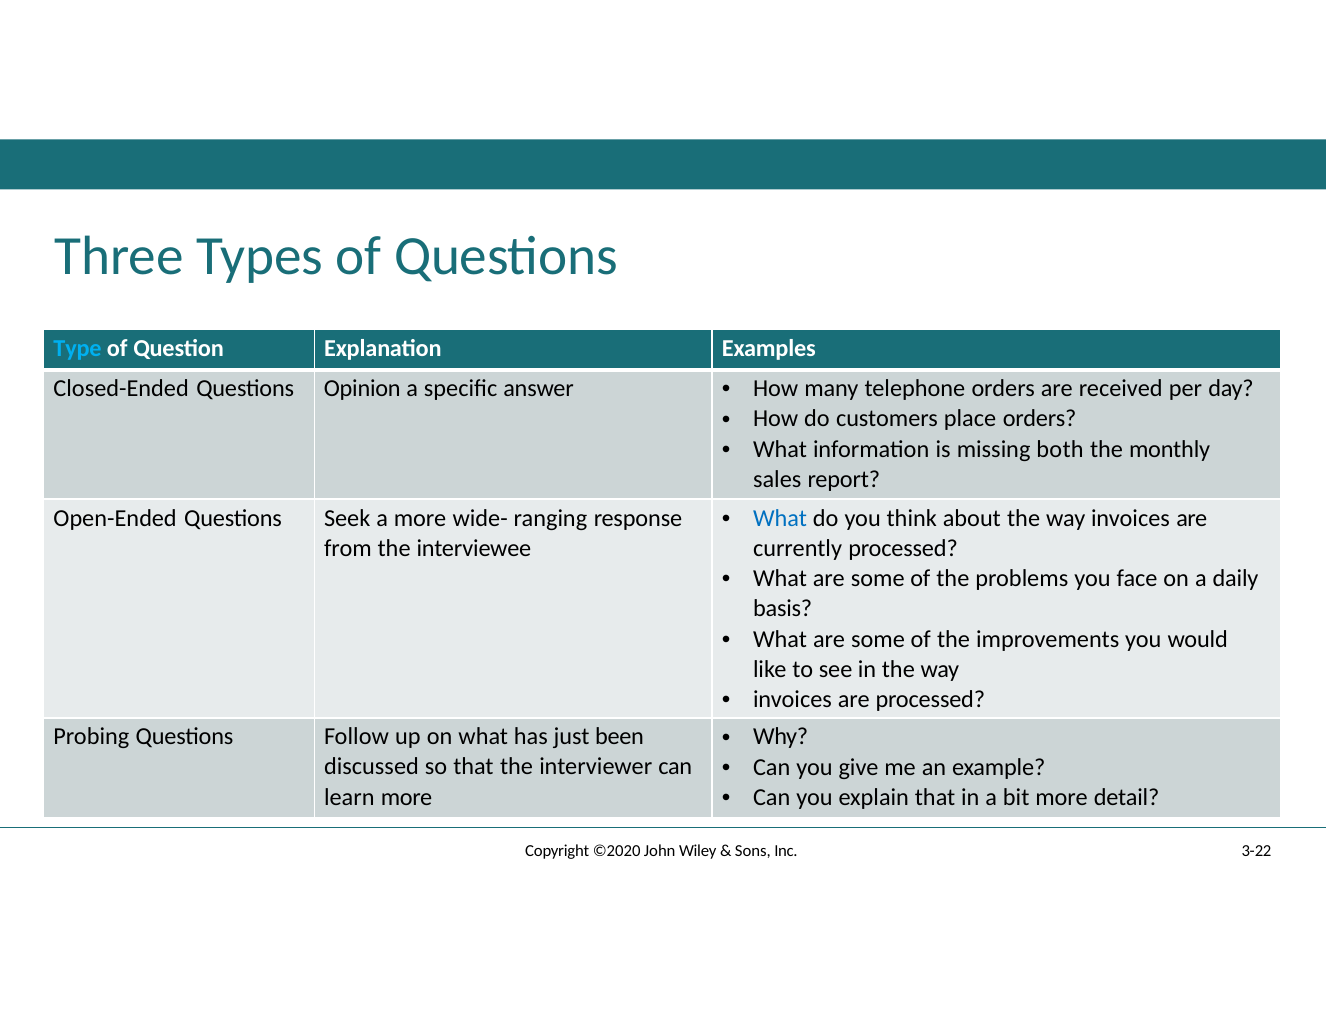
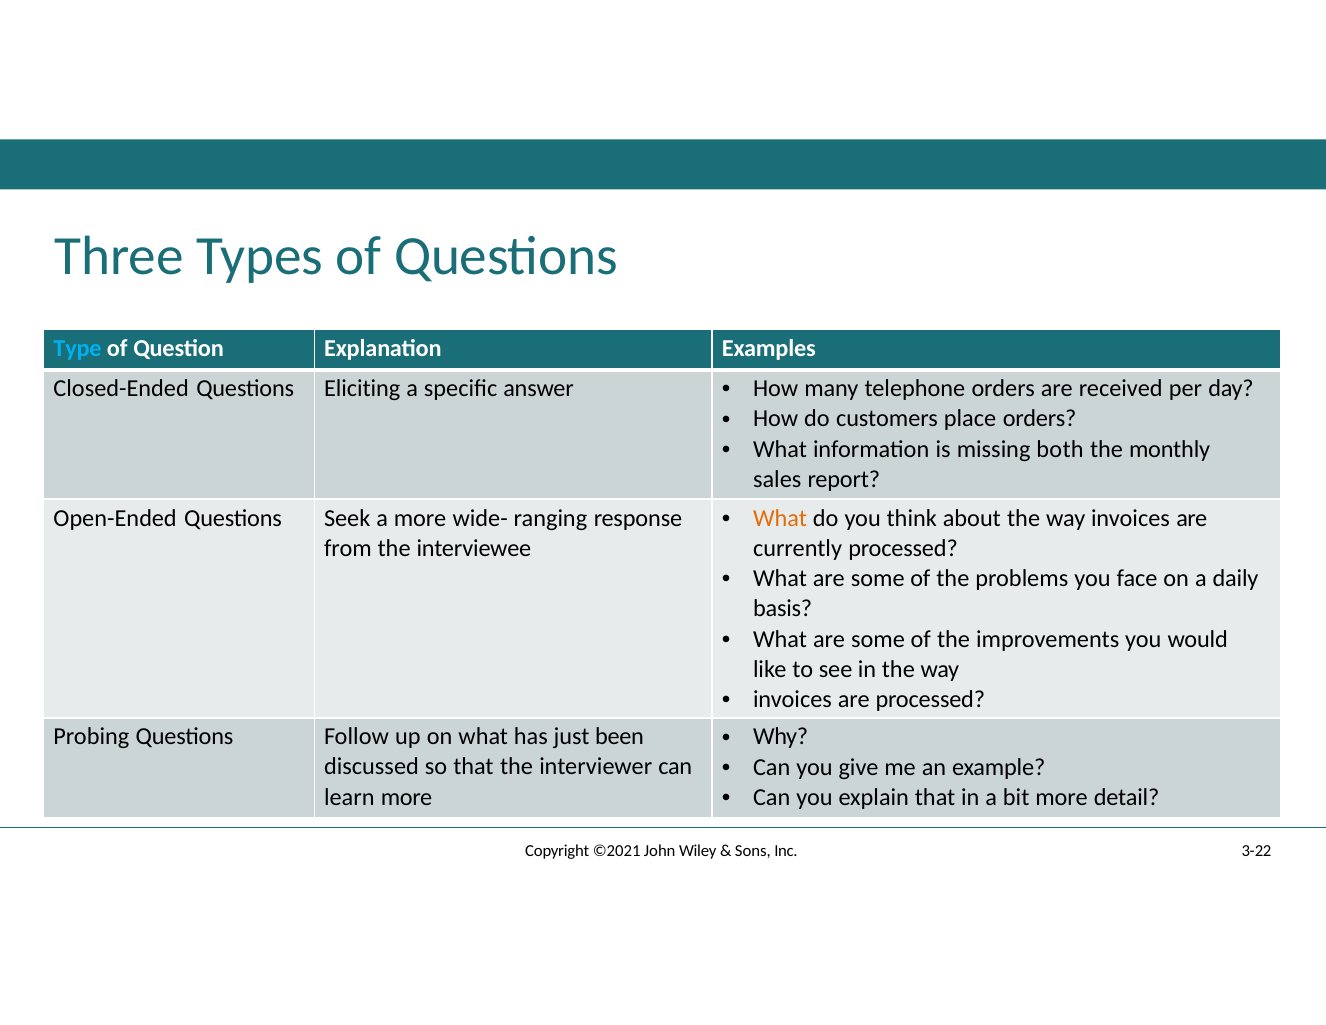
Opinion: Opinion -> Eliciting
What at (780, 518) colour: blue -> orange
©2020: ©2020 -> ©2021
